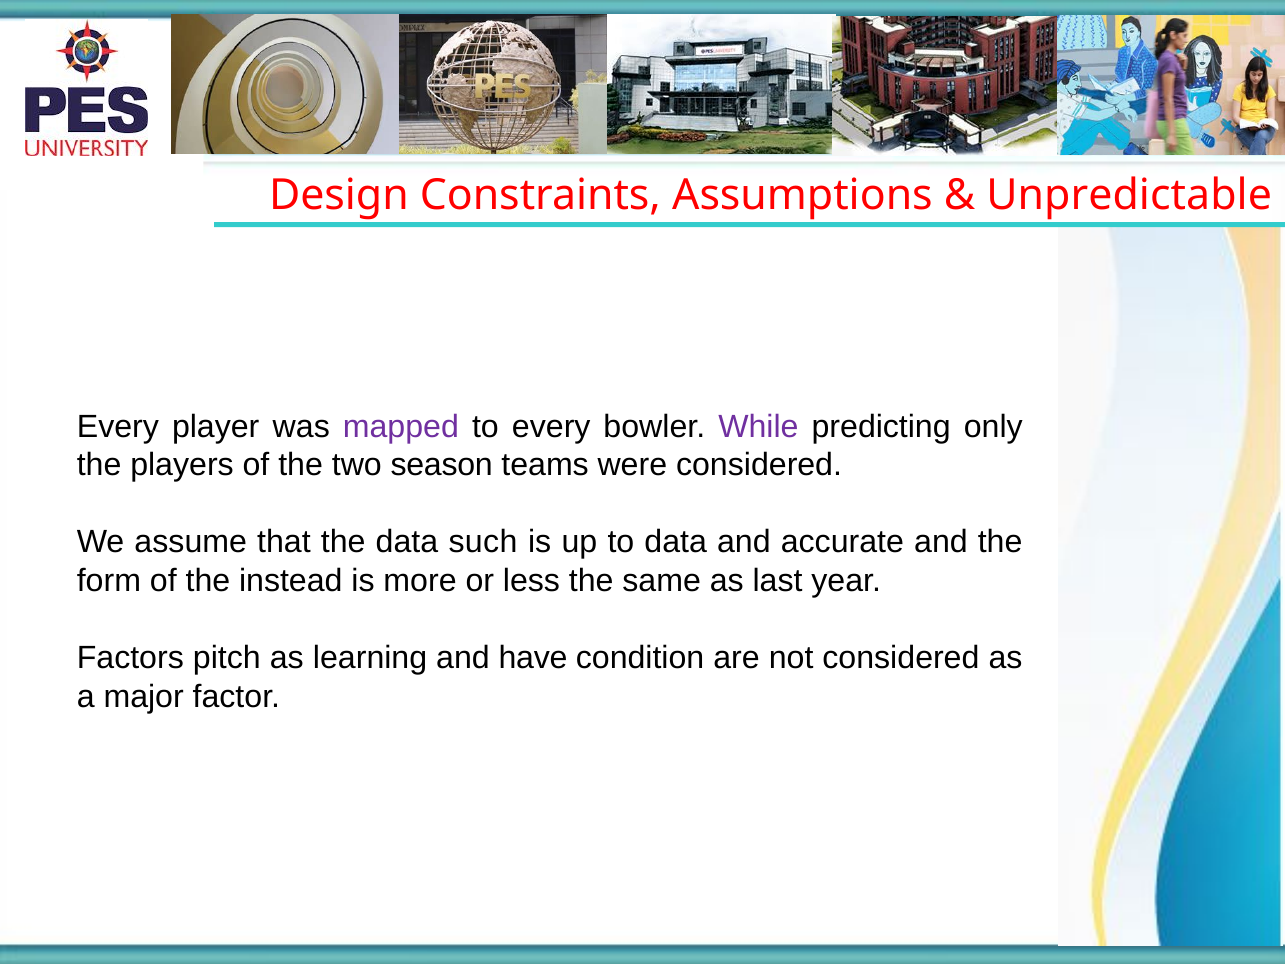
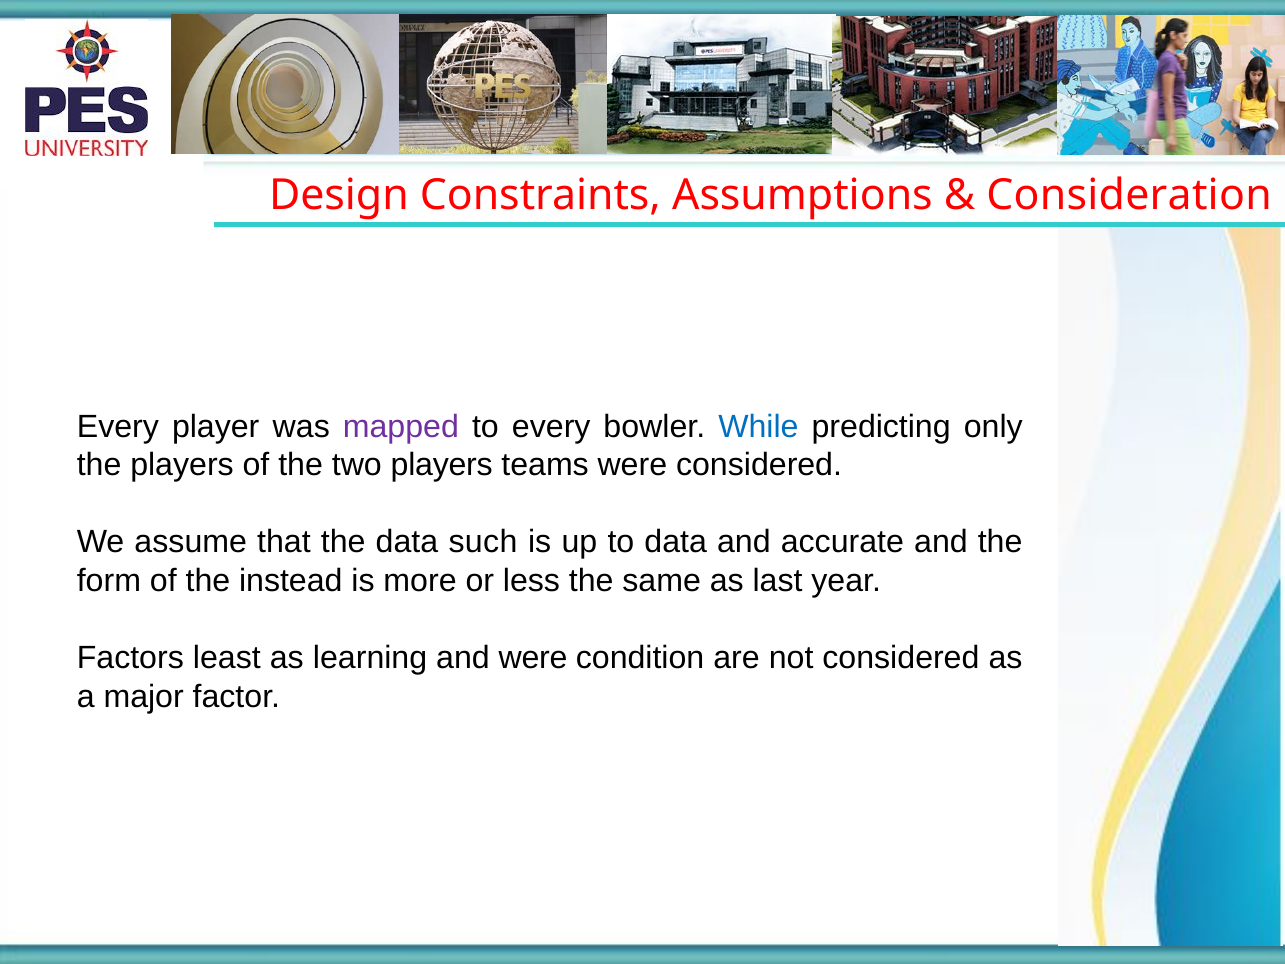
Unpredictable: Unpredictable -> Consideration
While colour: purple -> blue
two season: season -> players
pitch: pitch -> least
and have: have -> were
